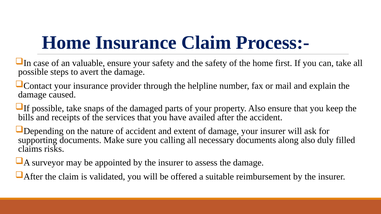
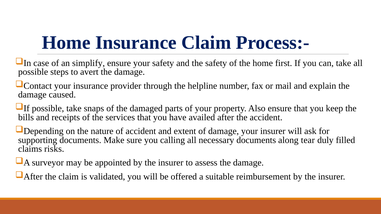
valuable: valuable -> simplify
along also: also -> tear
